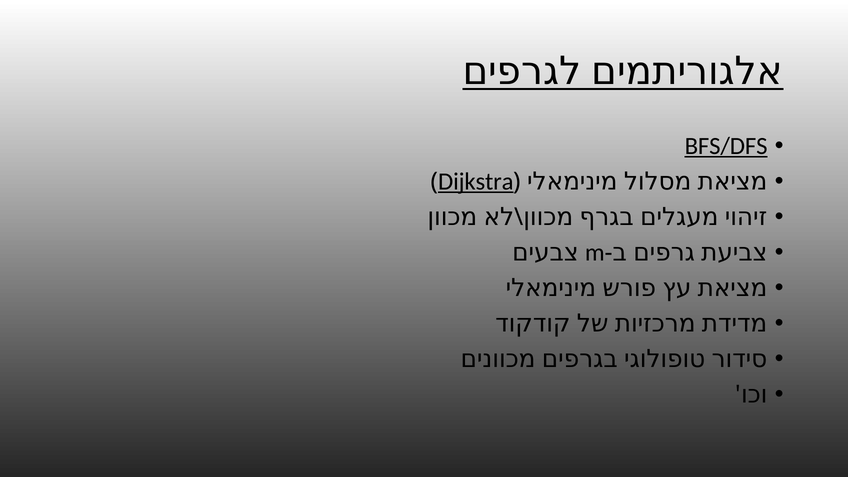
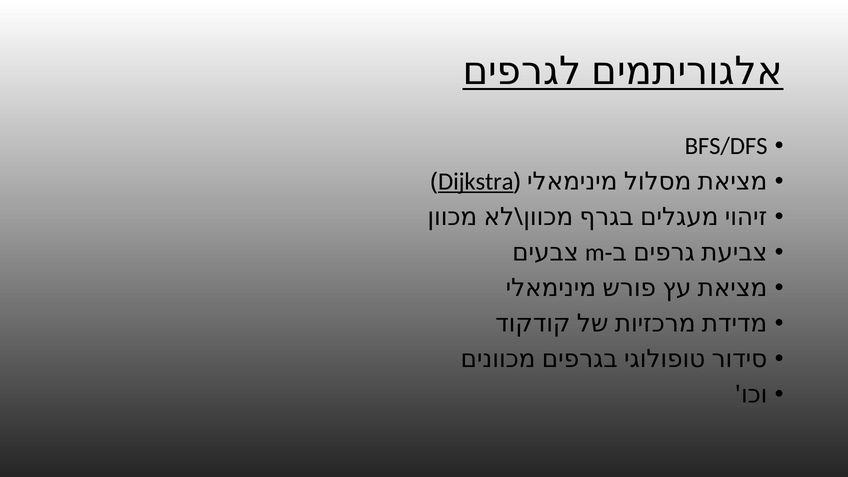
BFS/DFS underline: present -> none
